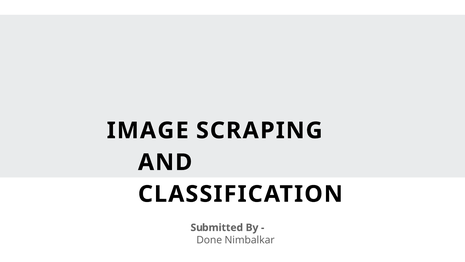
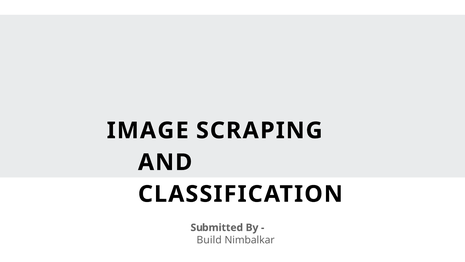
Done: Done -> Build
